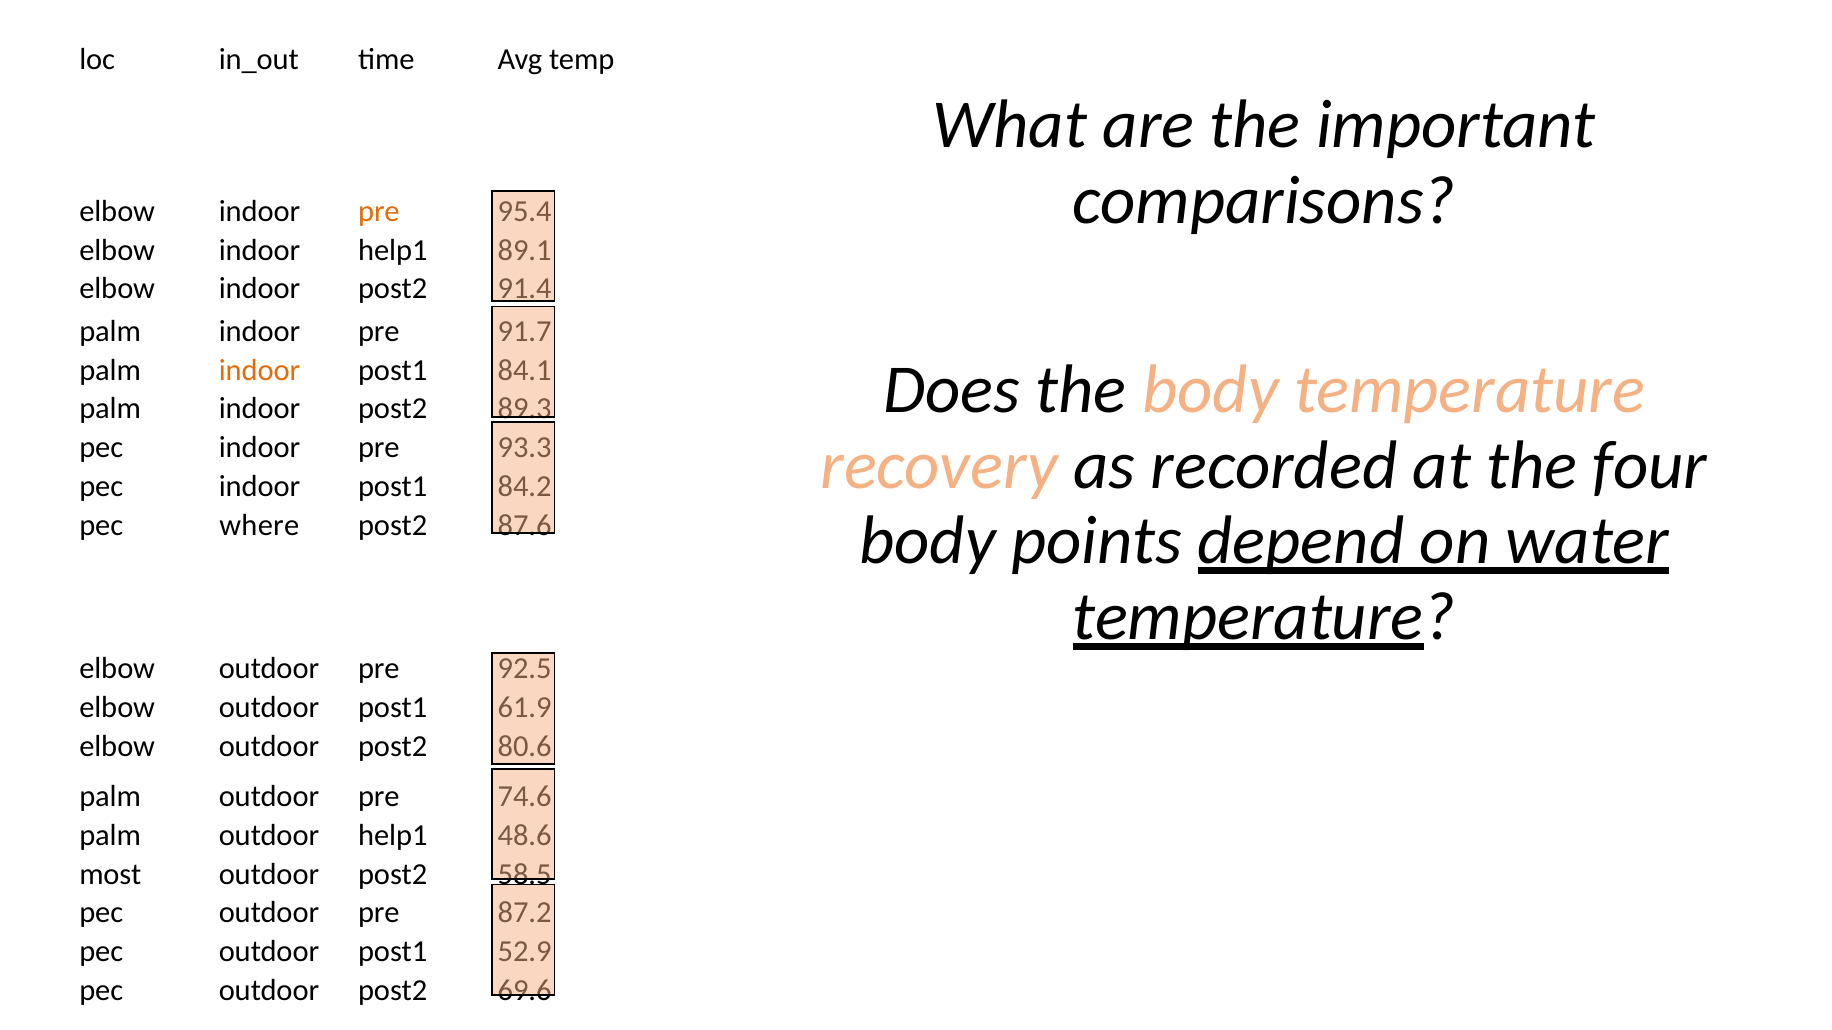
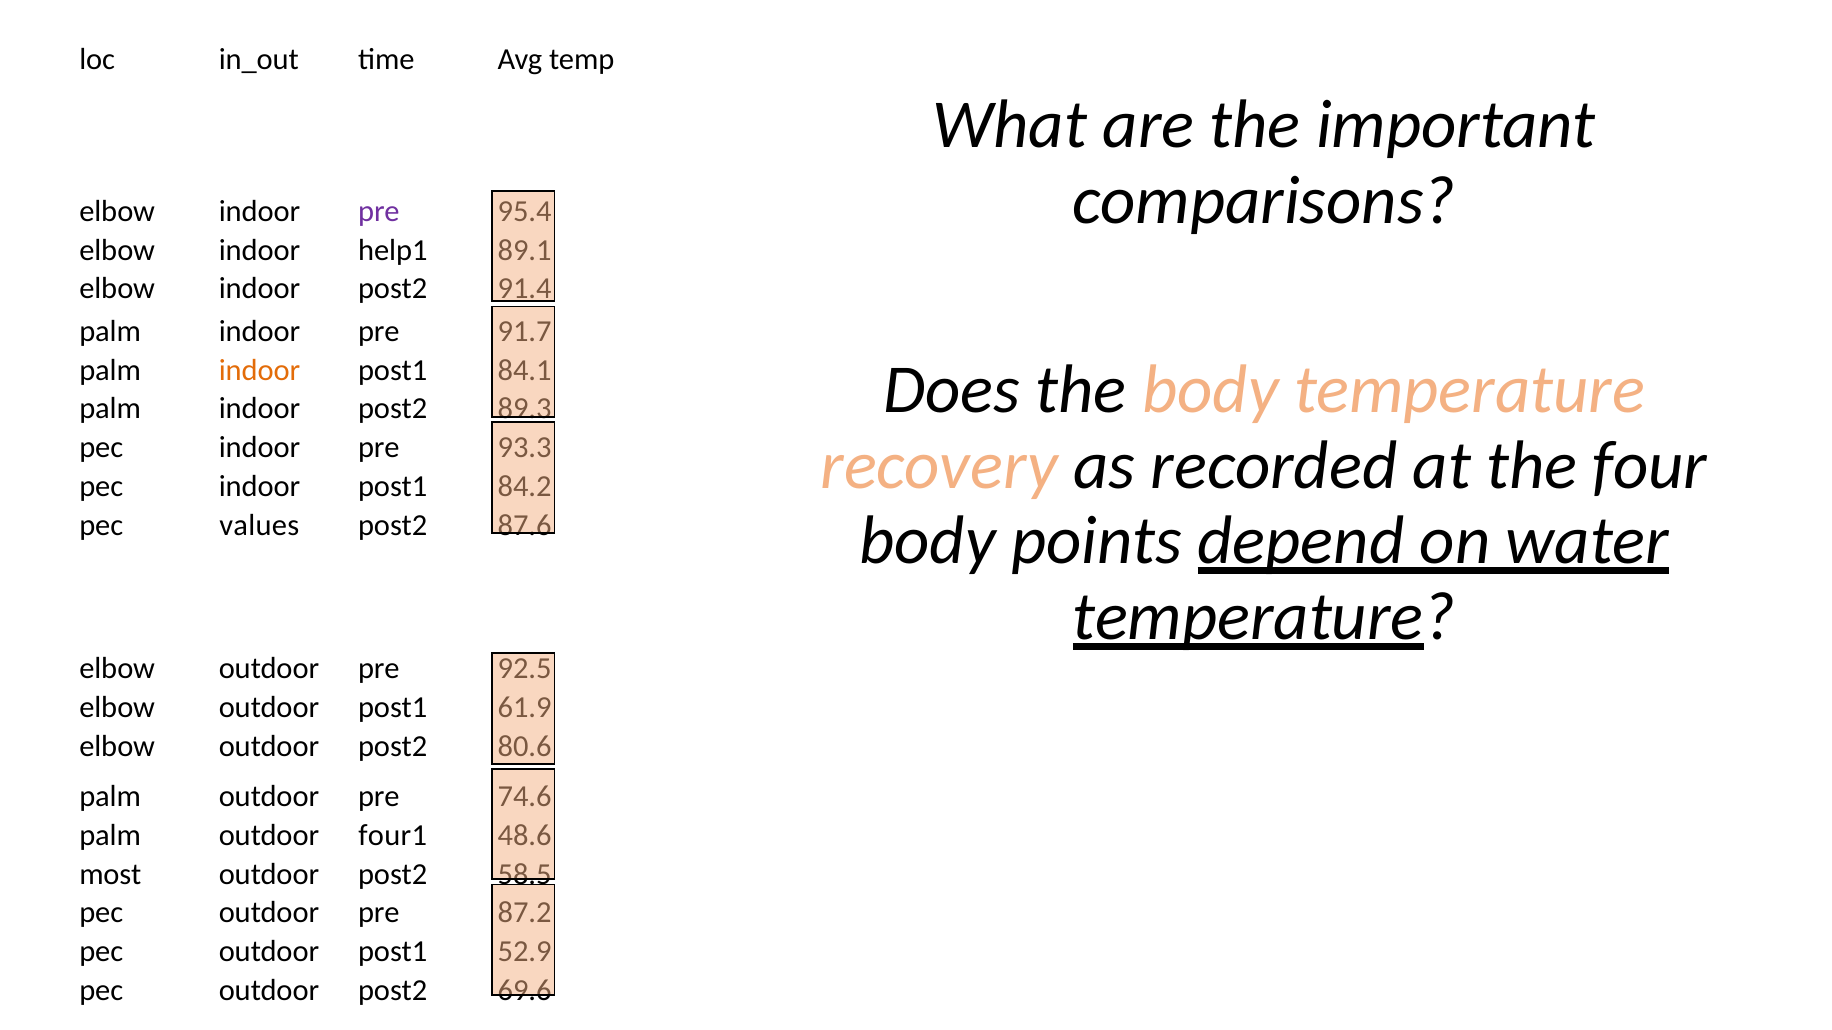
pre at (379, 212) colour: orange -> purple
where: where -> values
outdoor help1: help1 -> four1
